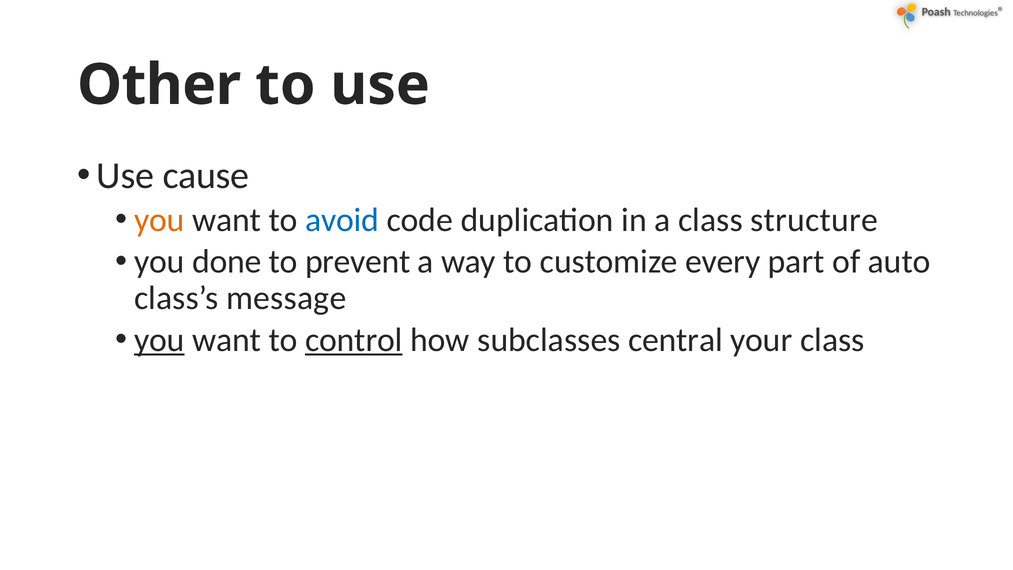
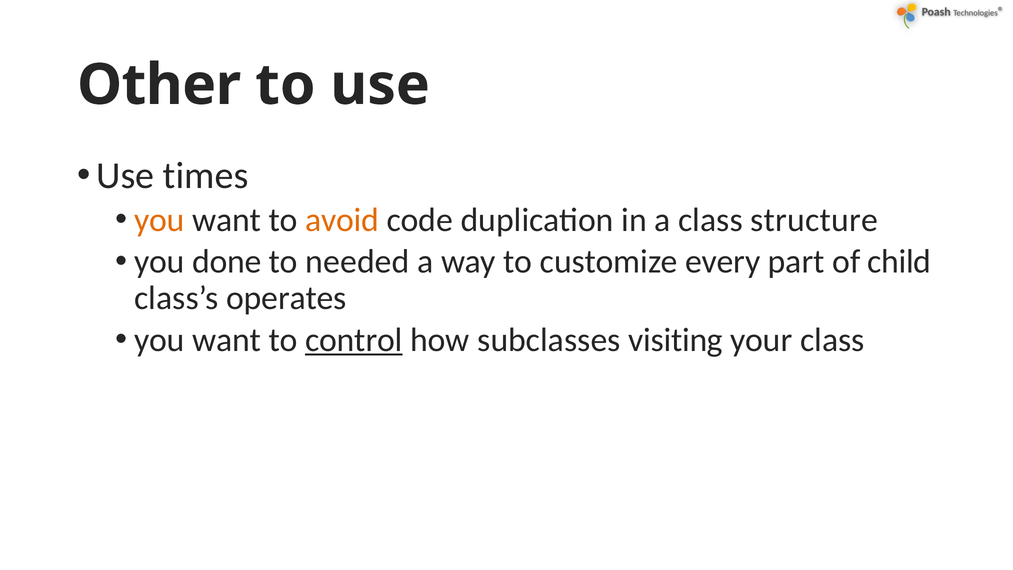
cause: cause -> times
avoid colour: blue -> orange
prevent: prevent -> needed
auto: auto -> child
message: message -> operates
you at (159, 340) underline: present -> none
central: central -> visiting
